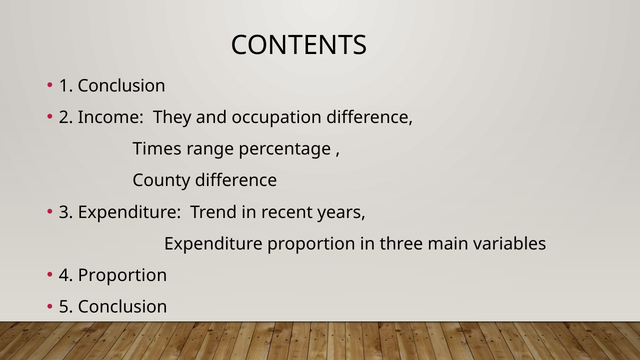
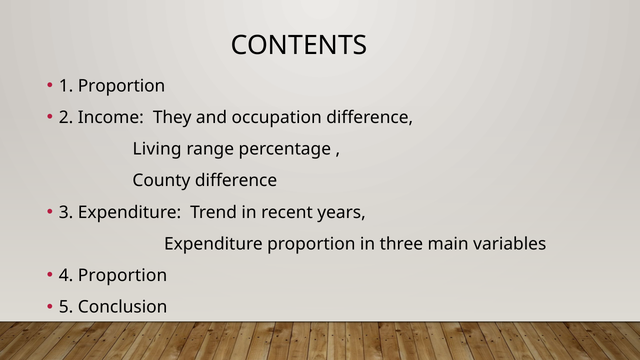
1 Conclusion: Conclusion -> Proportion
Times: Times -> Living
